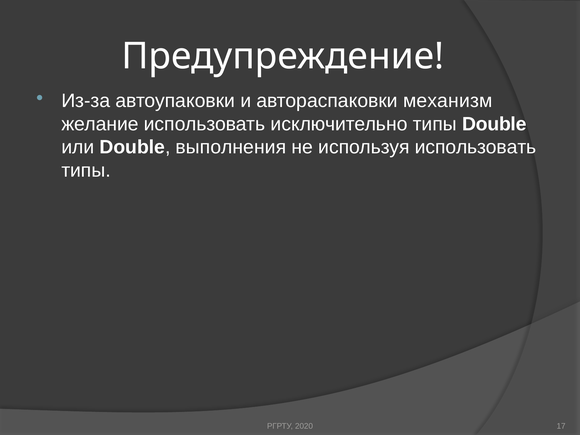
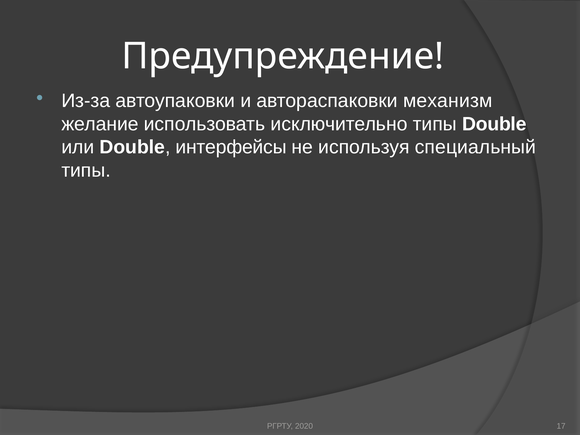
выполнения: выполнения -> интерфейсы
используя использовать: использовать -> специальный
